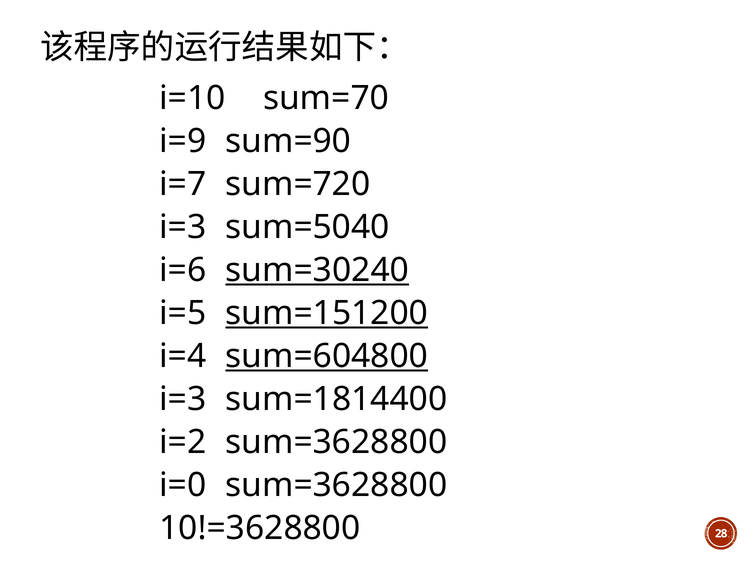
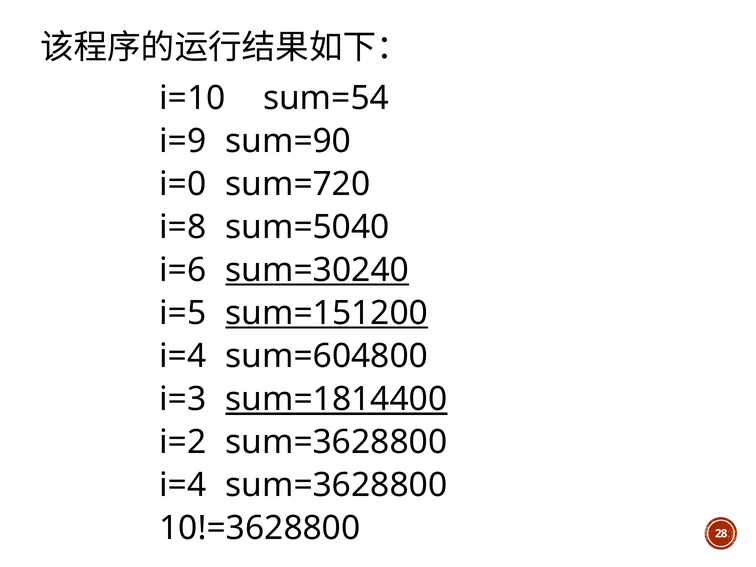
sum=70: sum=70 -> sum=54
i=7: i=7 -> i=0
i=3 at (183, 227): i=3 -> i=8
sum=604800 underline: present -> none
sum=1814400 underline: none -> present
i=0 at (183, 485): i=0 -> i=4
